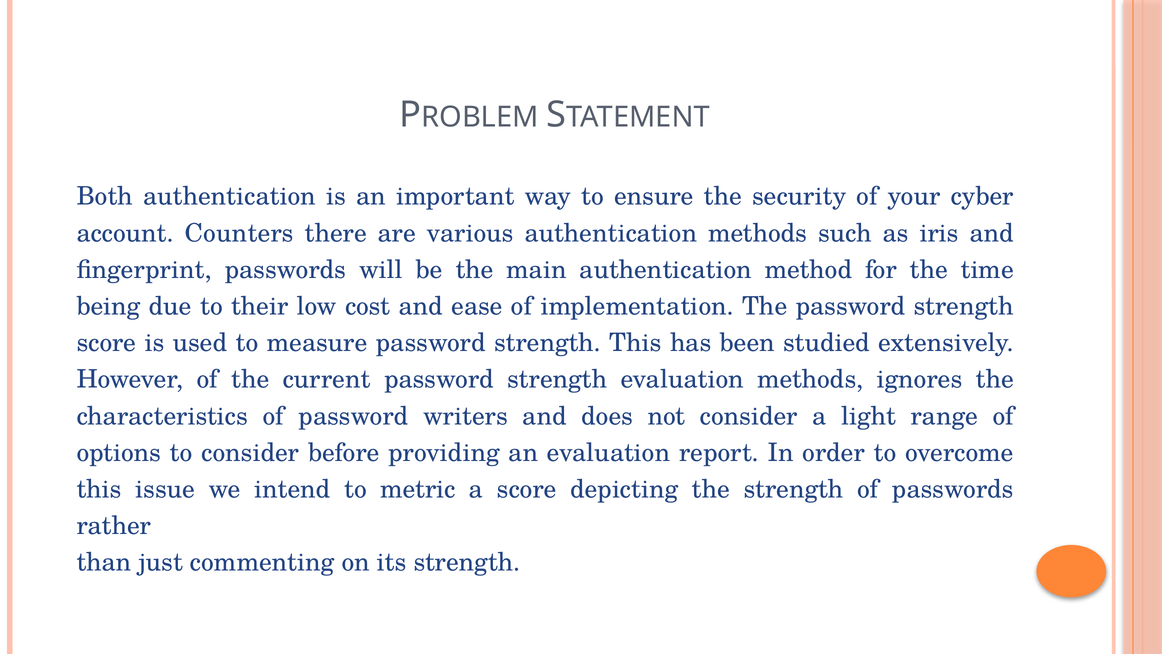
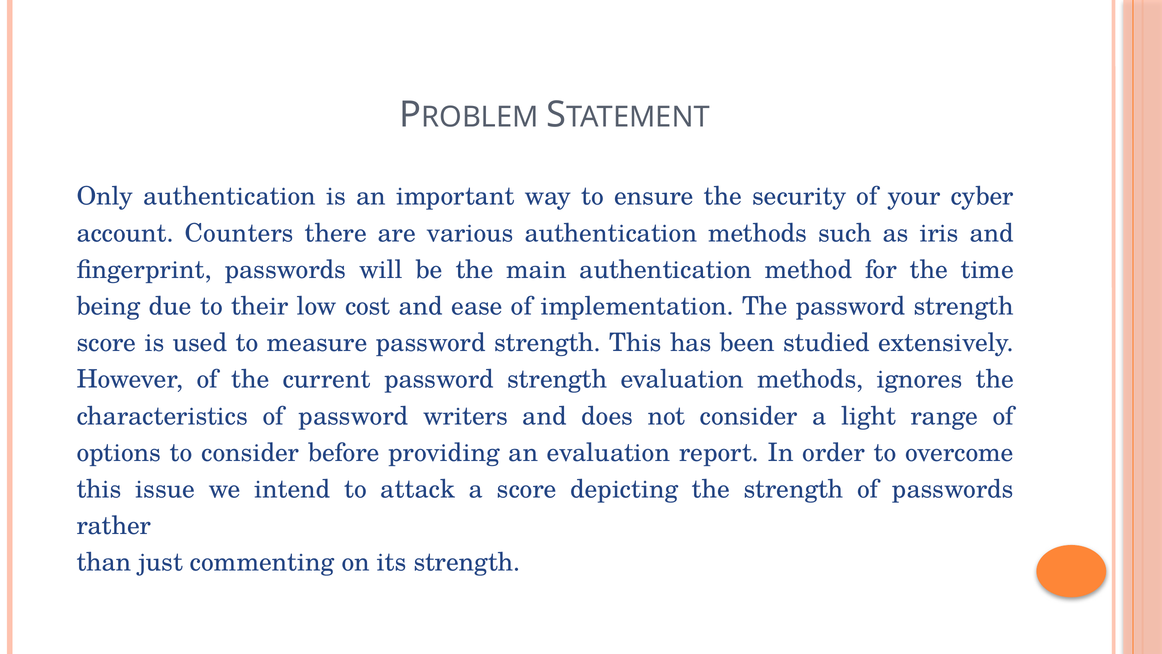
Both: Both -> Only
metric: metric -> attack
